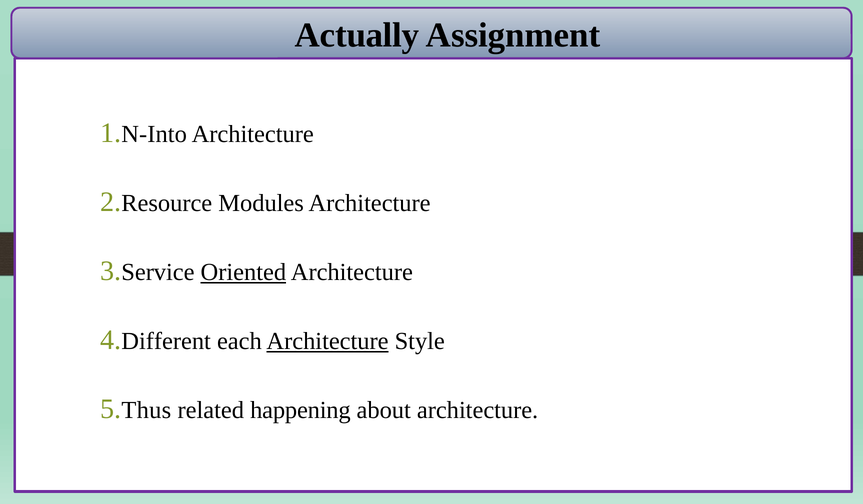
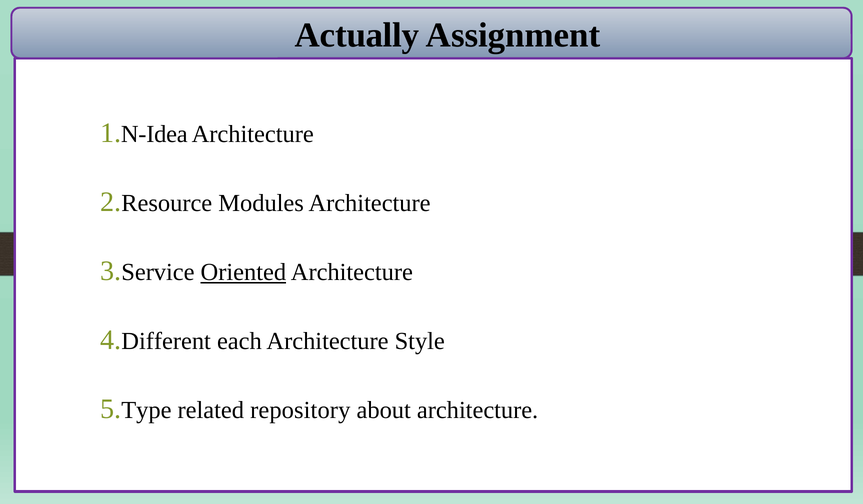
N-Into: N-Into -> N-Idea
Architecture at (328, 341) underline: present -> none
Thus: Thus -> Type
happening: happening -> repository
